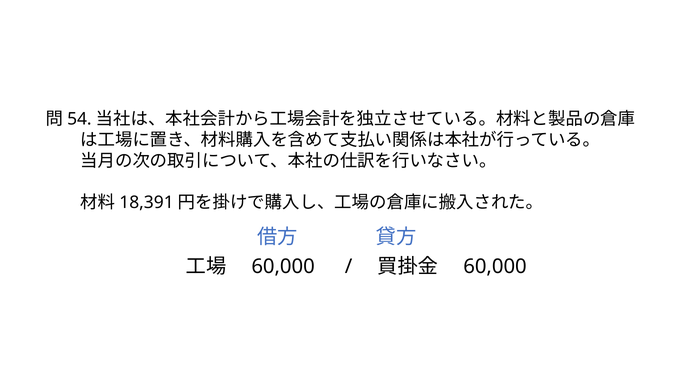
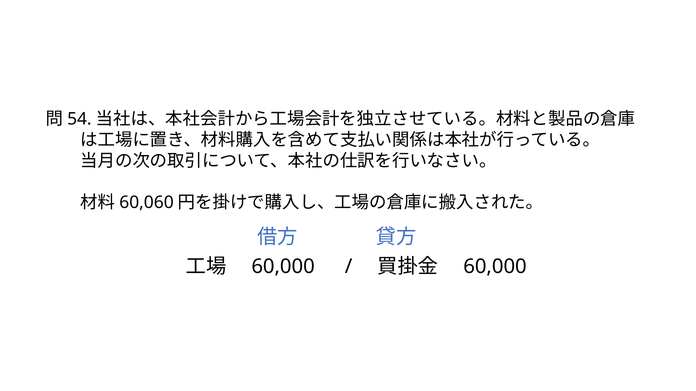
18,391: 18,391 -> 60,060
